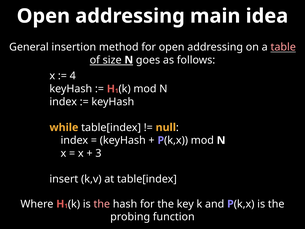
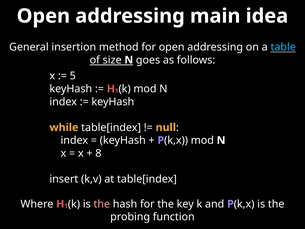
table colour: pink -> light blue
4: 4 -> 5
3: 3 -> 8
